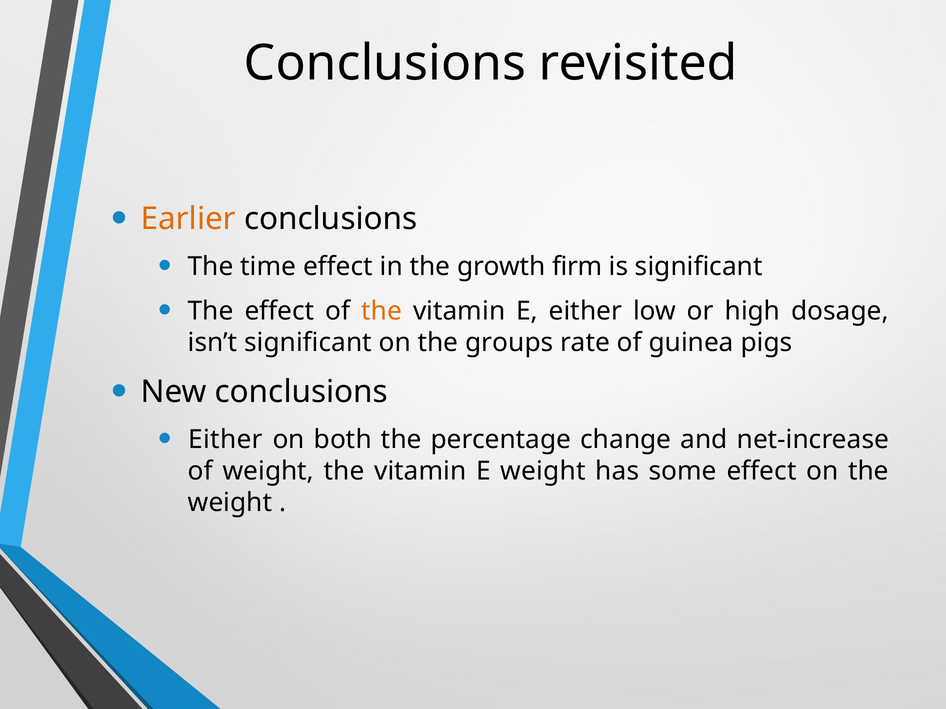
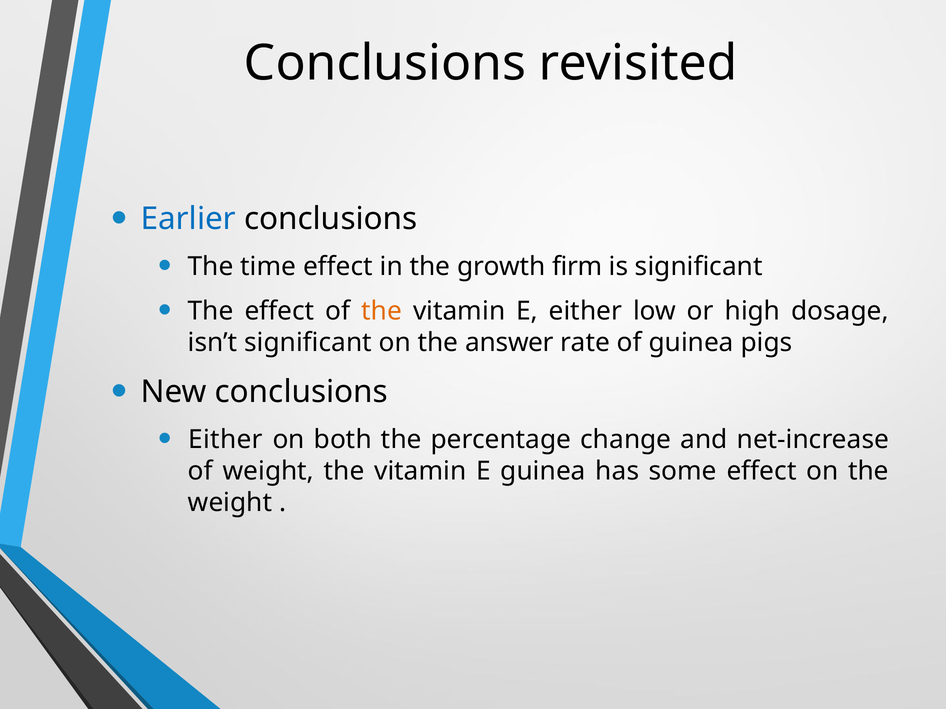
Earlier colour: orange -> blue
groups: groups -> answer
E weight: weight -> guinea
